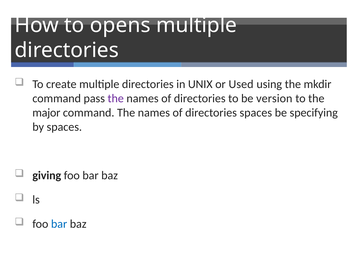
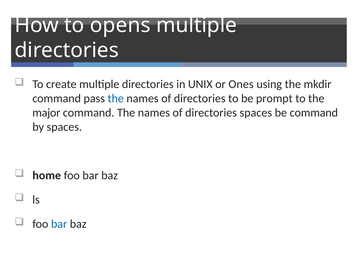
Used: Used -> Ones
the at (116, 99) colour: purple -> blue
version: version -> prompt
be specifying: specifying -> command
giving: giving -> home
